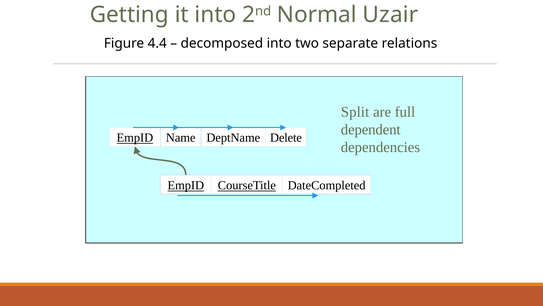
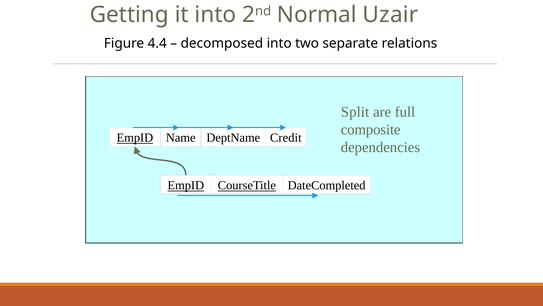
dependent: dependent -> composite
Delete: Delete -> Credit
